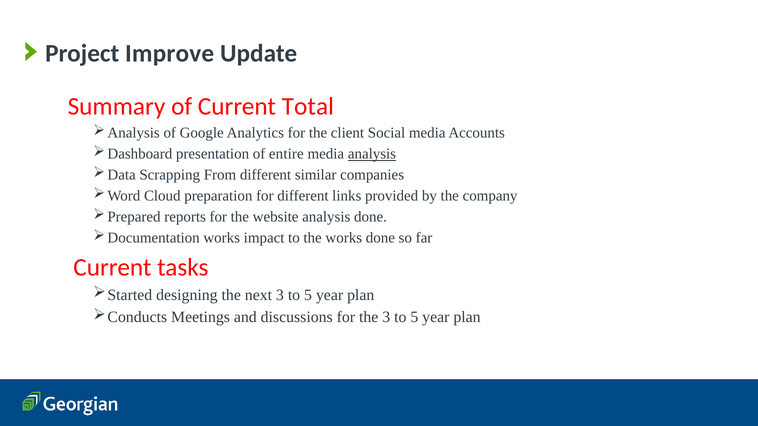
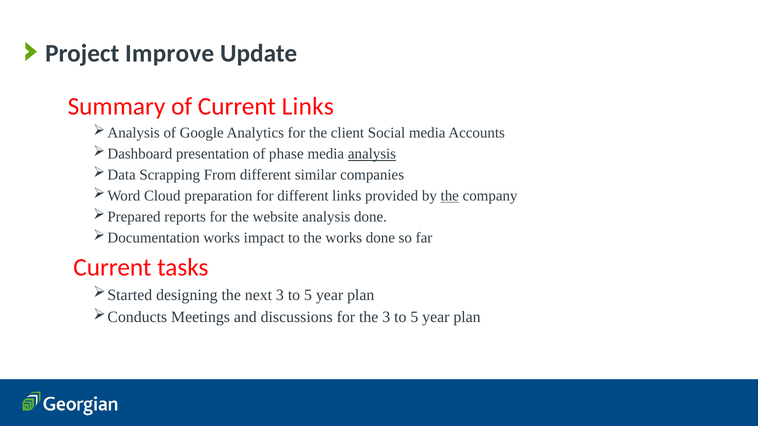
Current Total: Total -> Links
entire: entire -> phase
the at (450, 196) underline: none -> present
